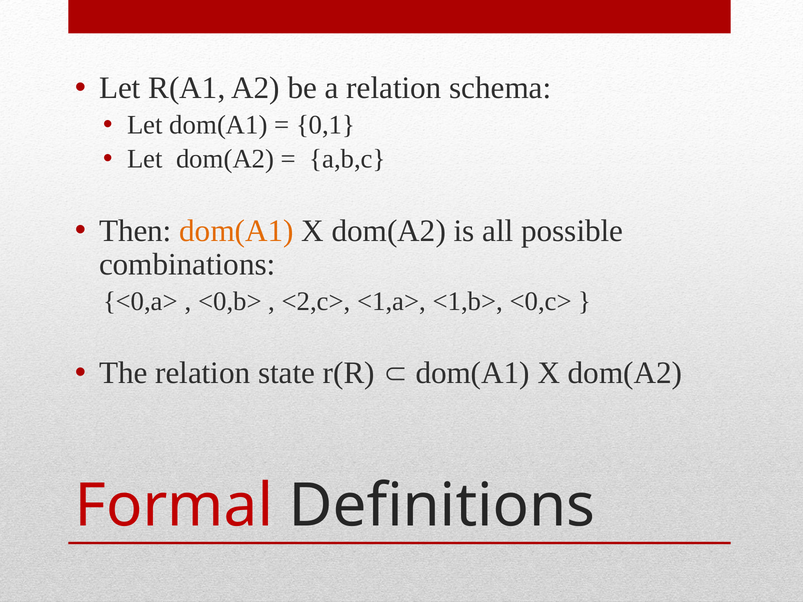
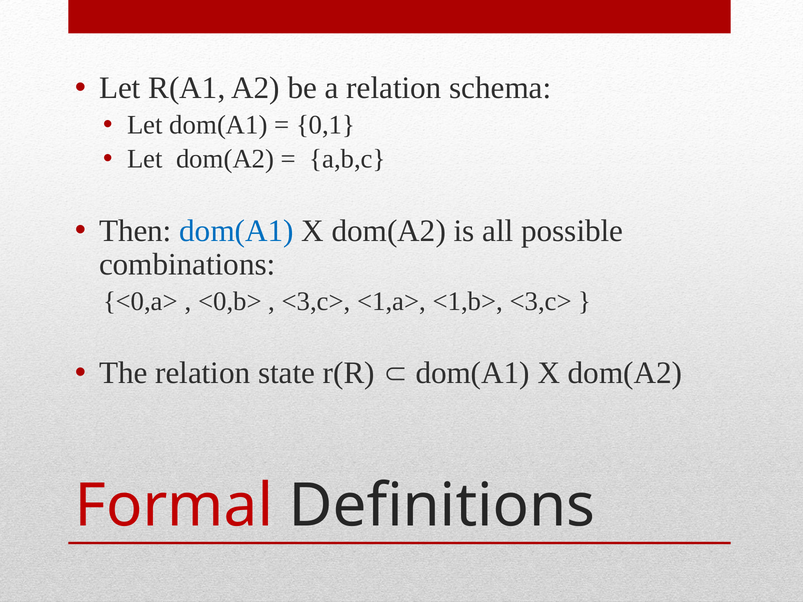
dom(A1 at (237, 231) colour: orange -> blue
<2,c> at (316, 301): <2,c> -> <3,c>
<1,b> <0,c>: <0,c> -> <3,c>
